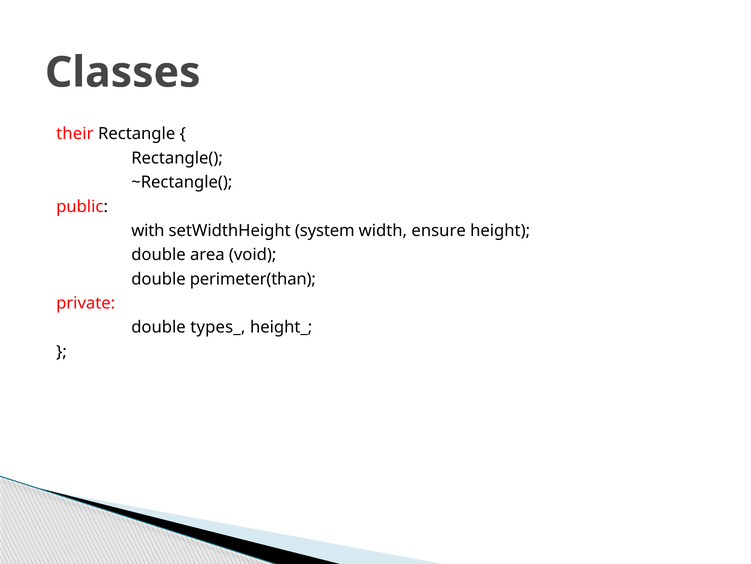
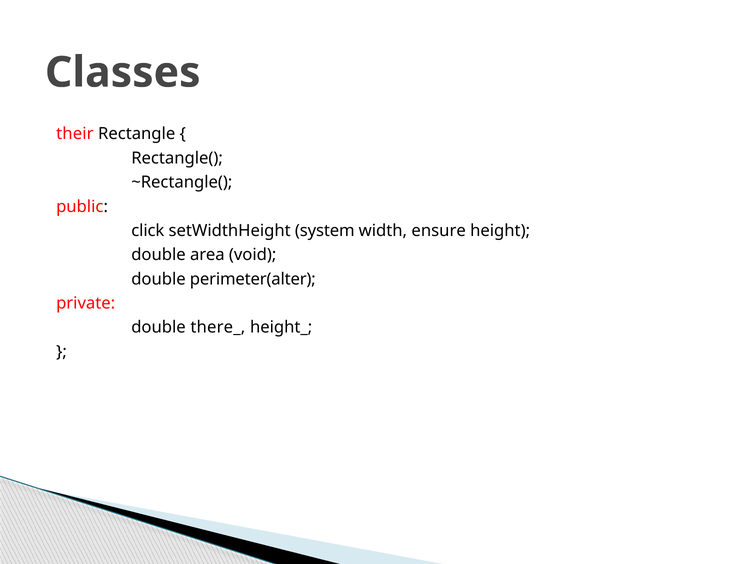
with: with -> click
perimeter(than: perimeter(than -> perimeter(alter
types_: types_ -> there_
